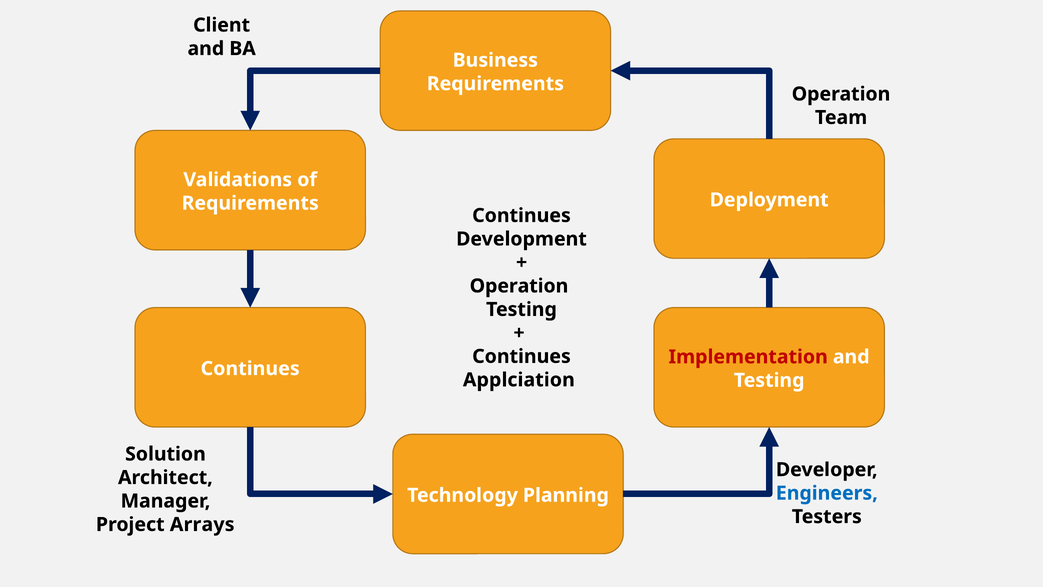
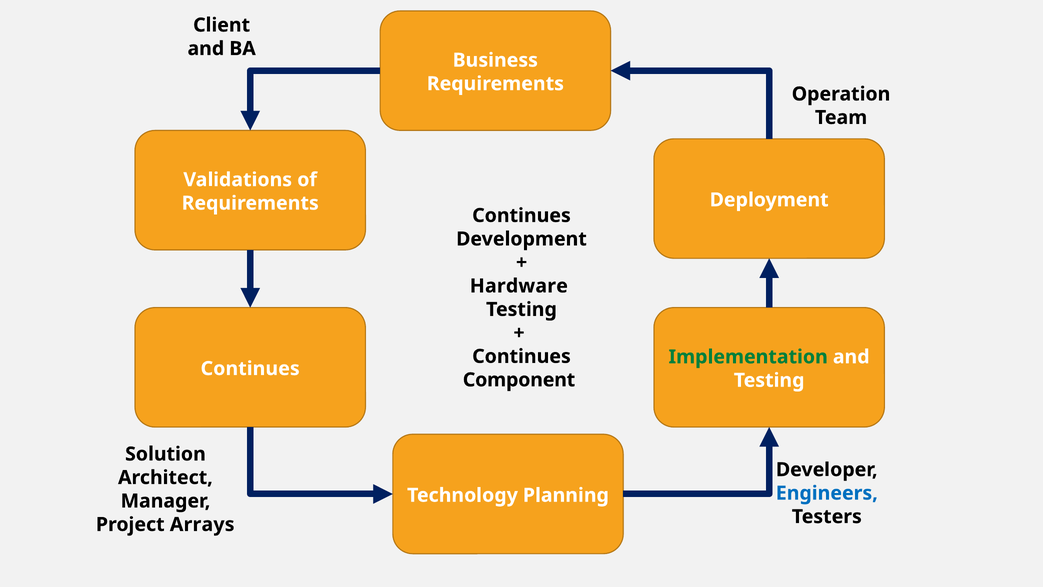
Operation at (519, 286): Operation -> Hardware
Implementation colour: red -> green
Applciation: Applciation -> Component
